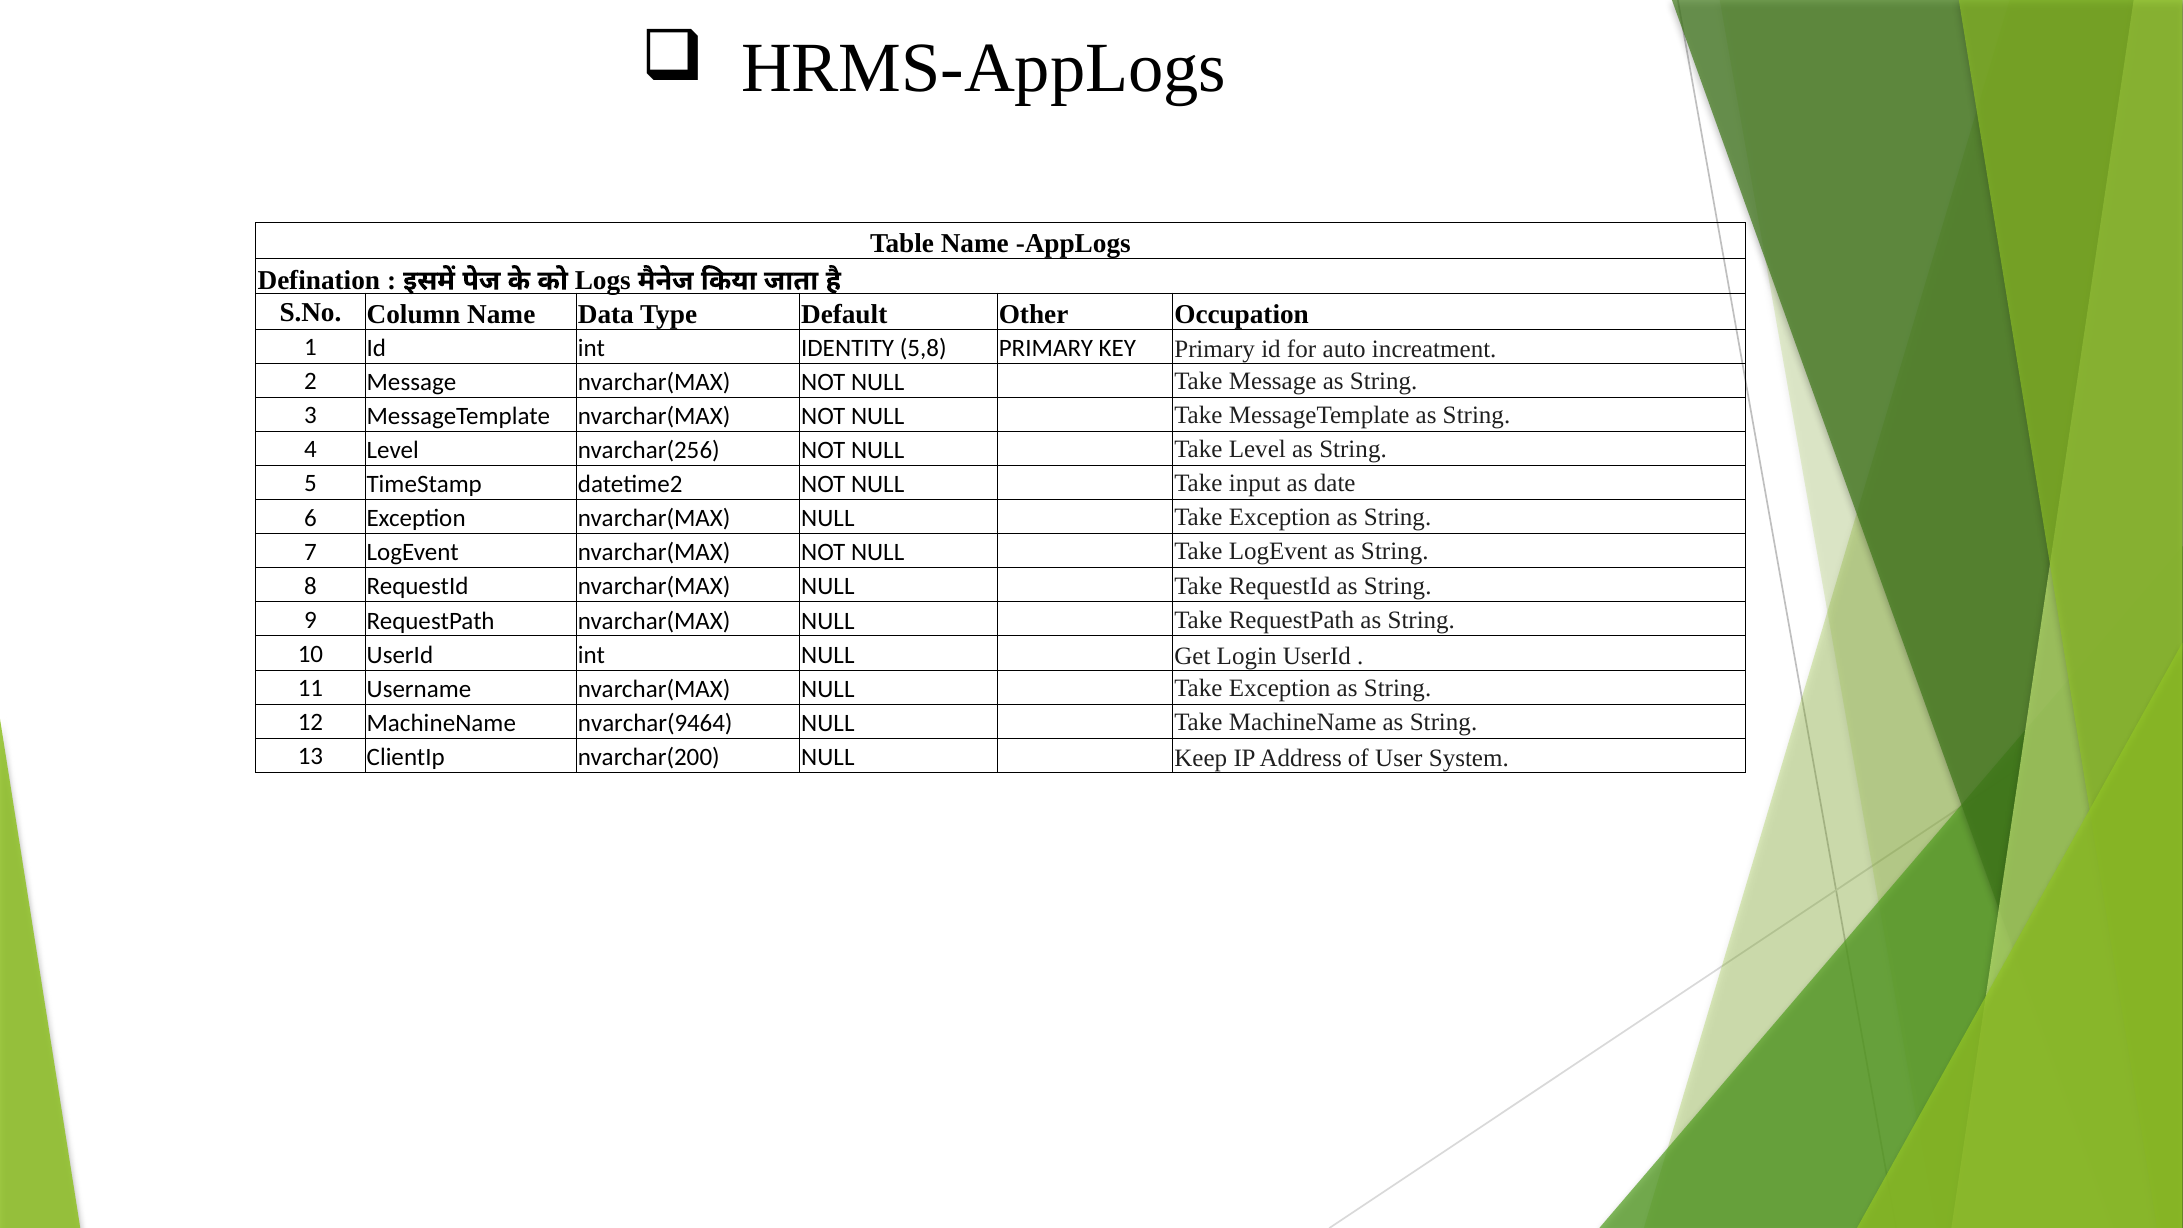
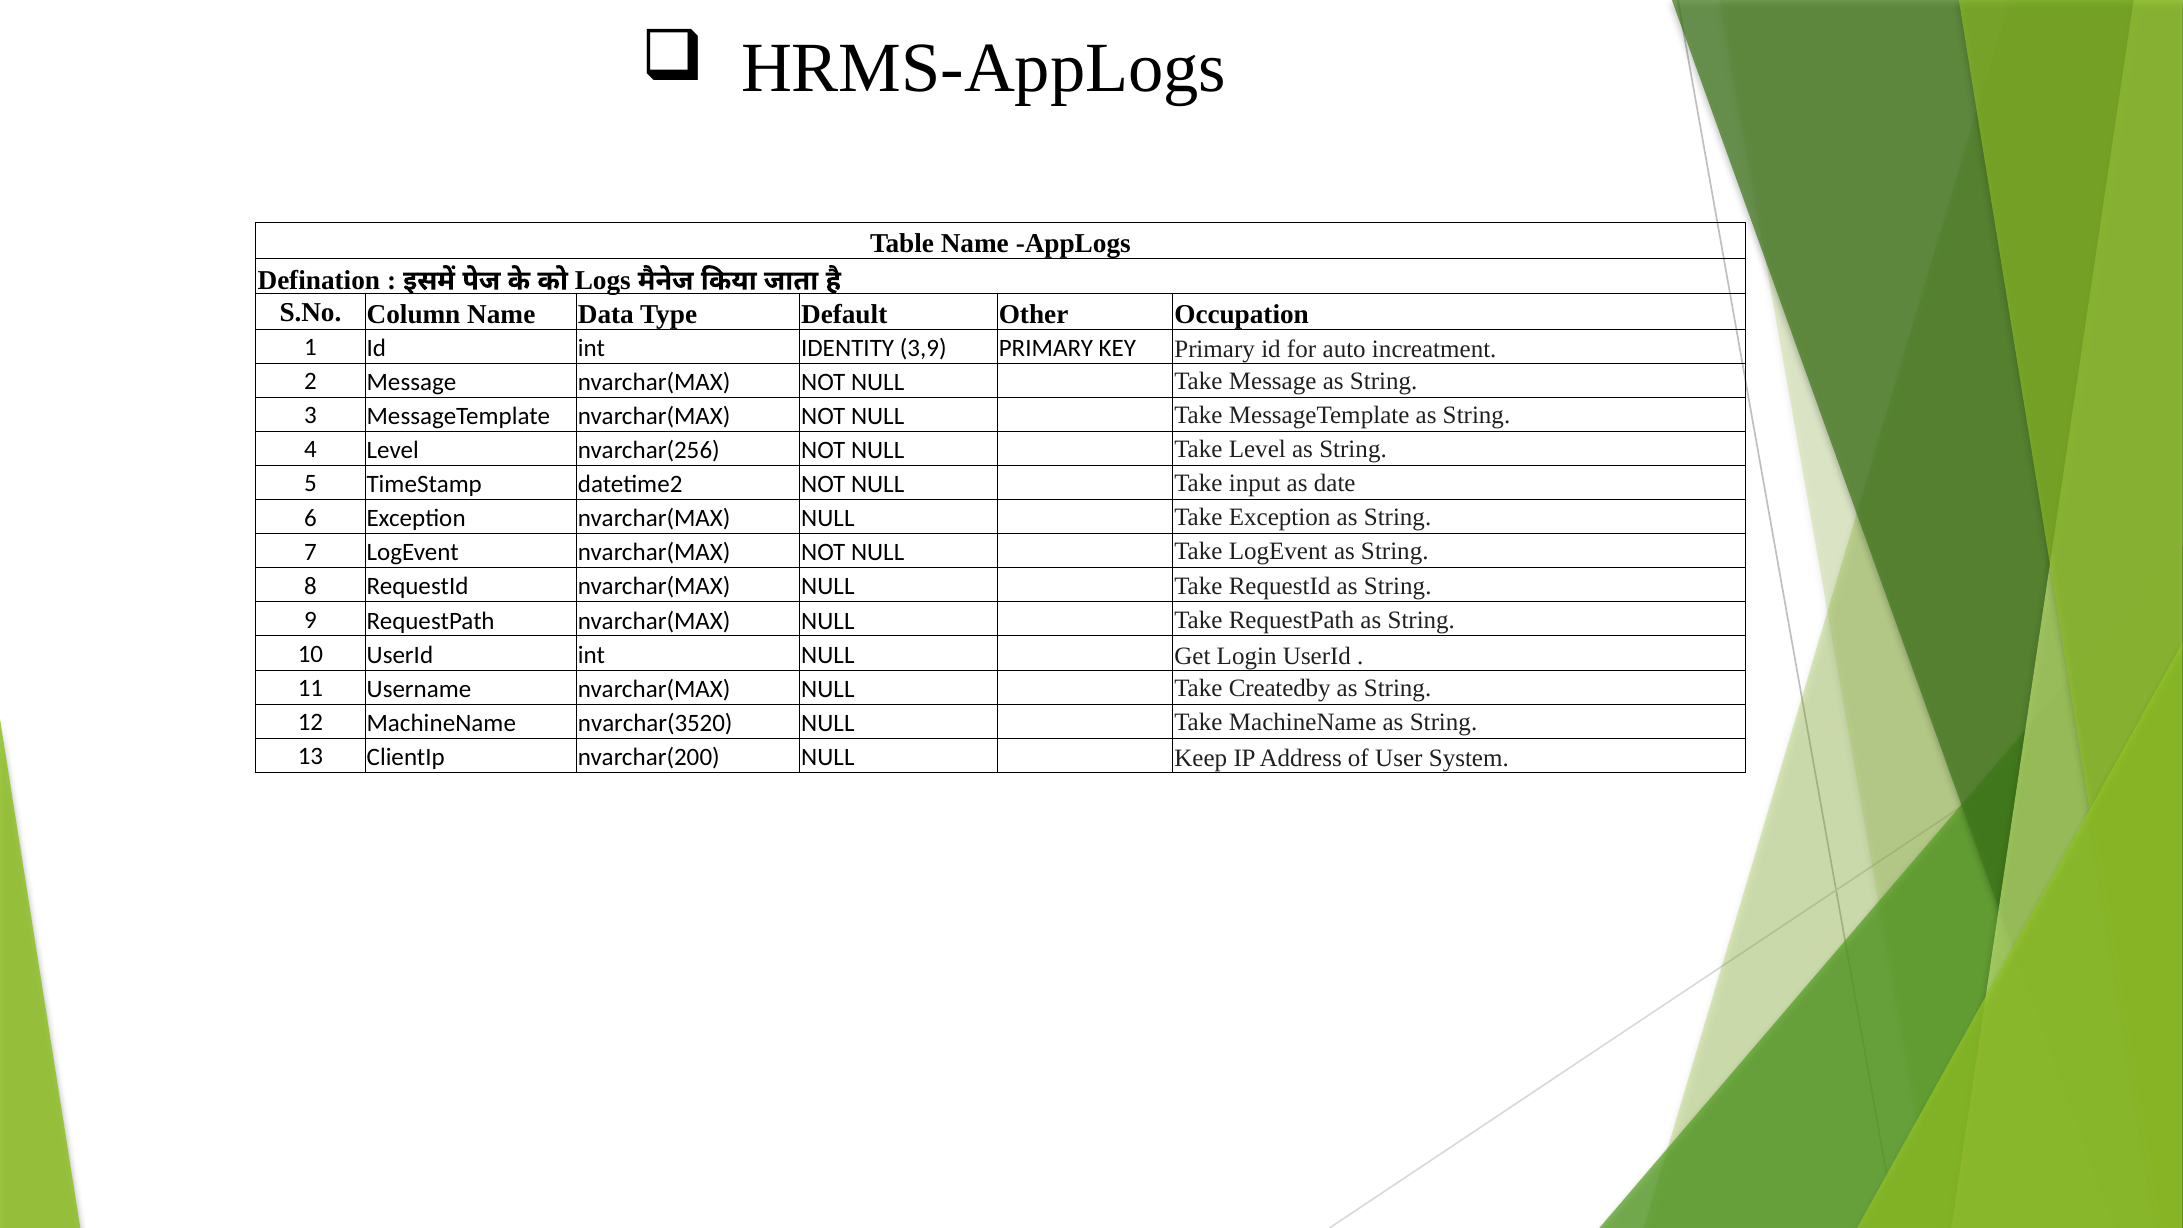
5,8: 5,8 -> 3,9
Exception at (1280, 688): Exception -> Createdby
nvarchar(9464: nvarchar(9464 -> nvarchar(3520
